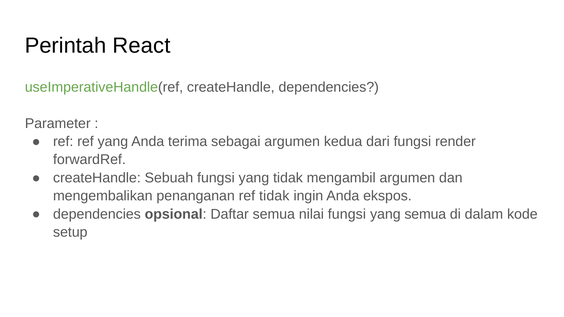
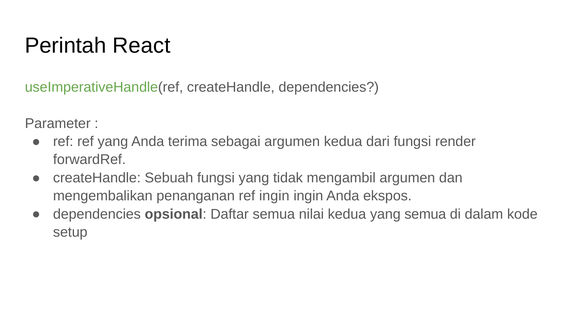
ref tidak: tidak -> ingin
nilai fungsi: fungsi -> kedua
